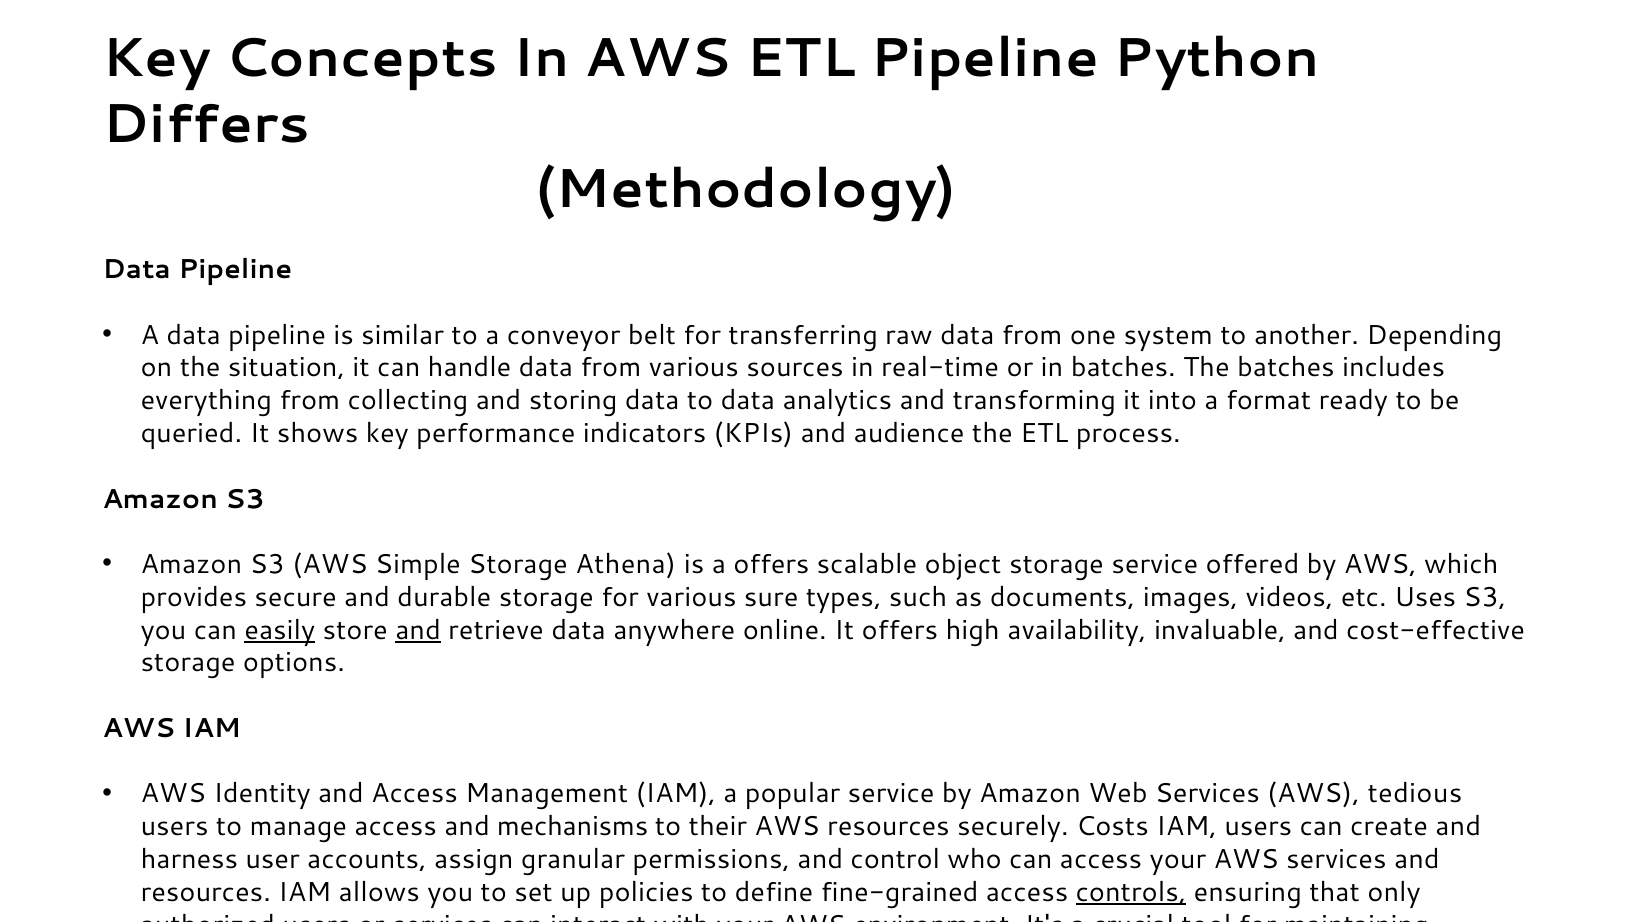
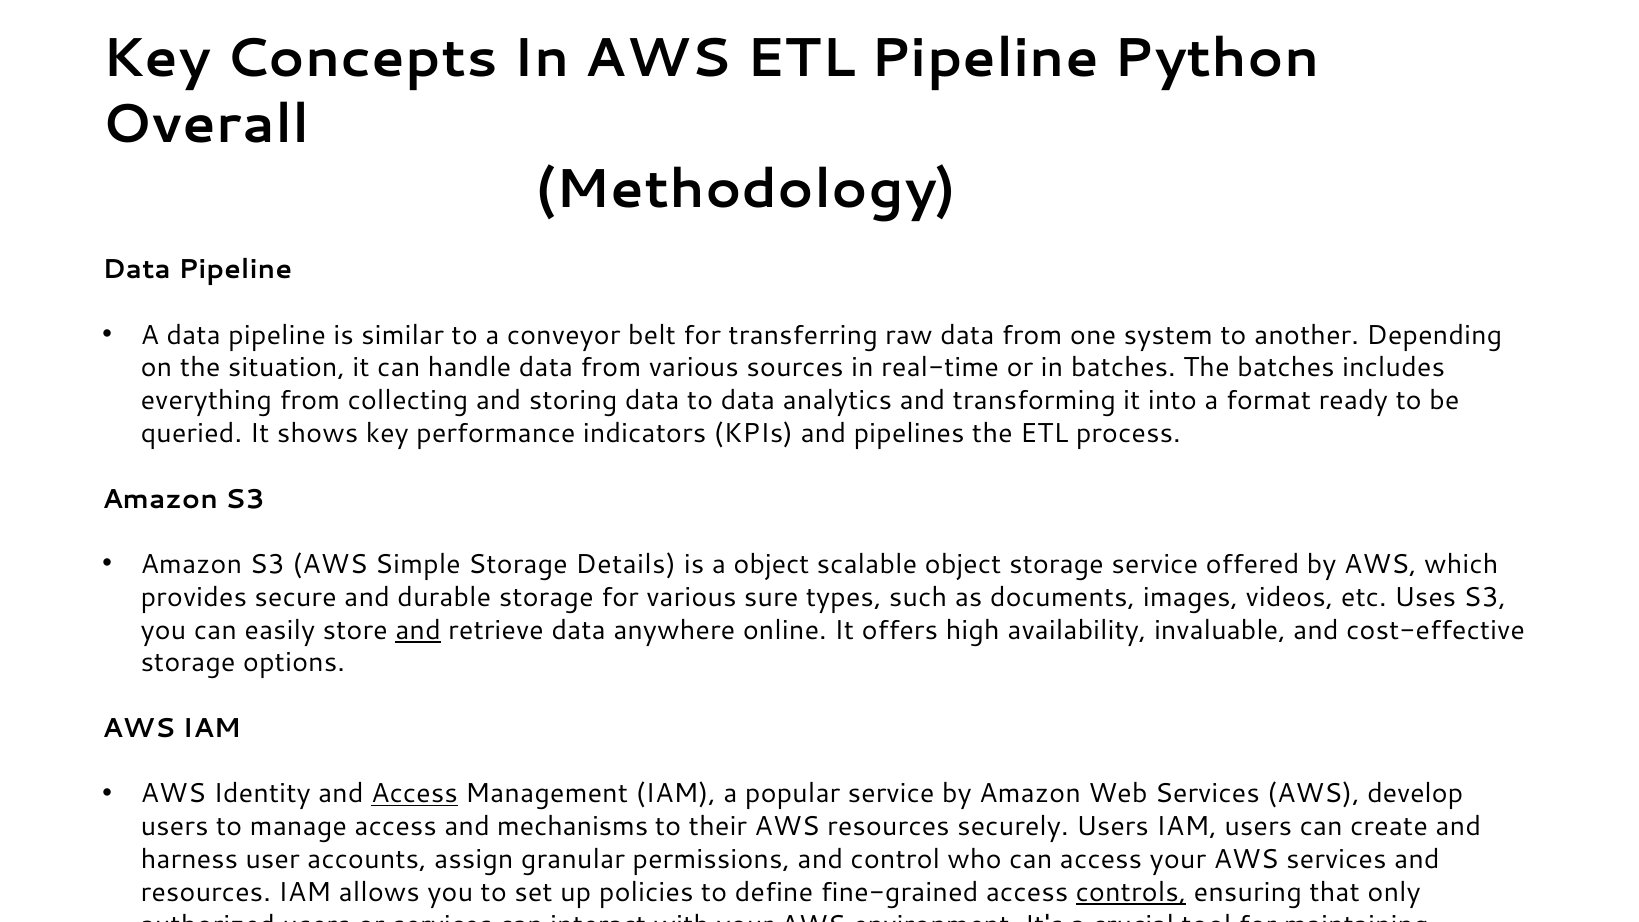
Differs: Differs -> Overall
audience: audience -> pipelines
Athena: Athena -> Details
a offers: offers -> object
easily underline: present -> none
Access at (414, 794) underline: none -> present
tedious: tedious -> develop
securely Costs: Costs -> Users
